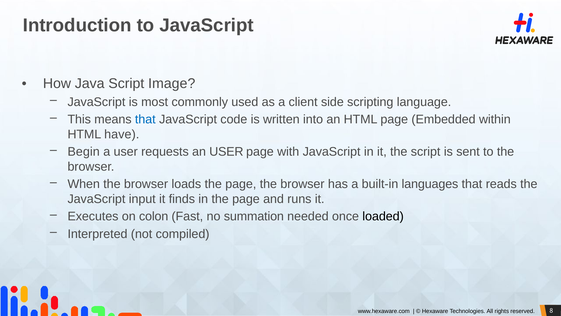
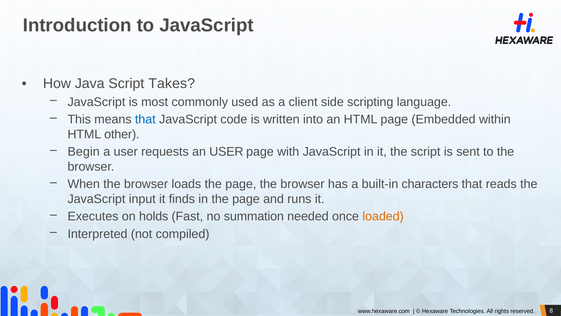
Image: Image -> Takes
have: have -> other
languages: languages -> characters
colon: colon -> holds
loaded colour: black -> orange
